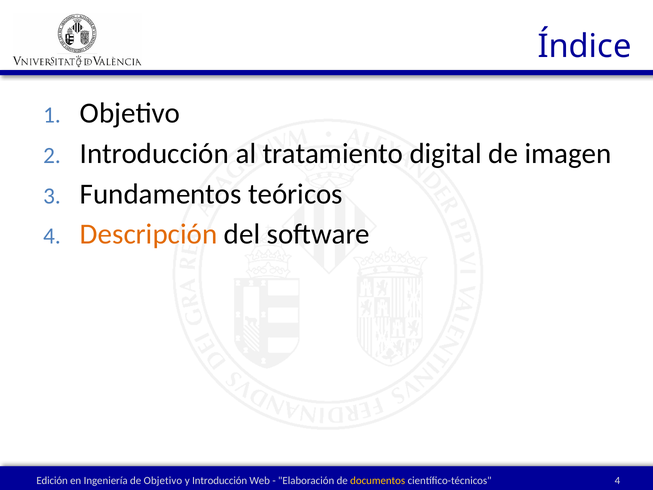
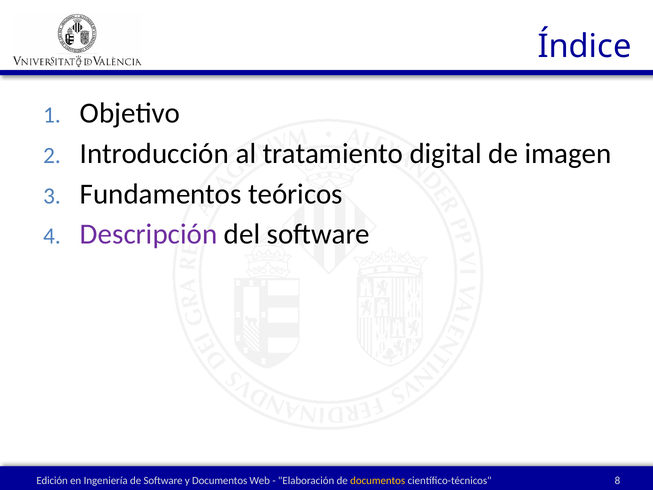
Descripción colour: orange -> purple
de Objetivo: Objetivo -> Software
y Introducción: Introducción -> Documentos
científico-técnicos 4: 4 -> 8
